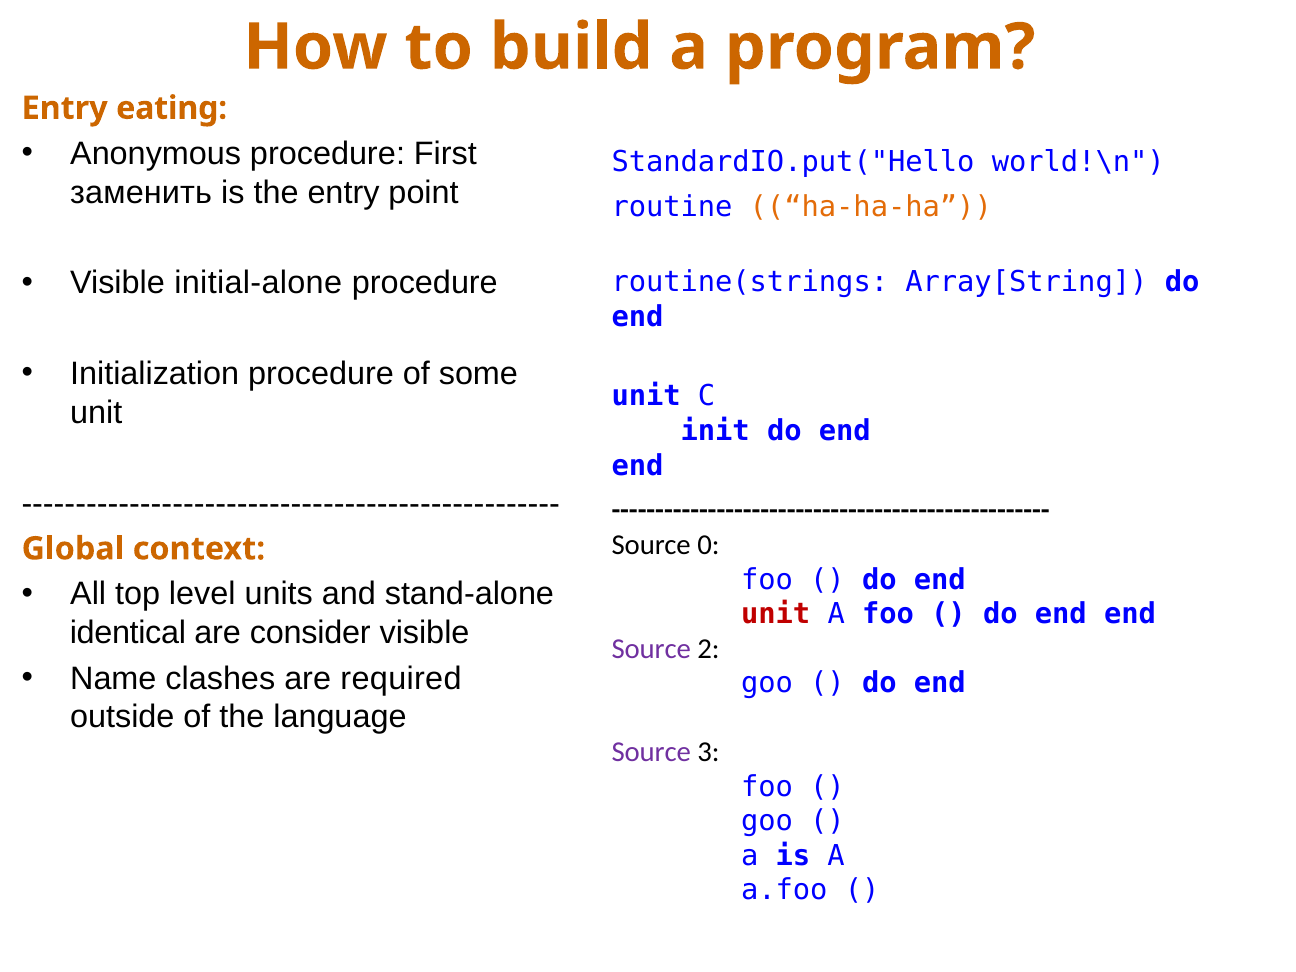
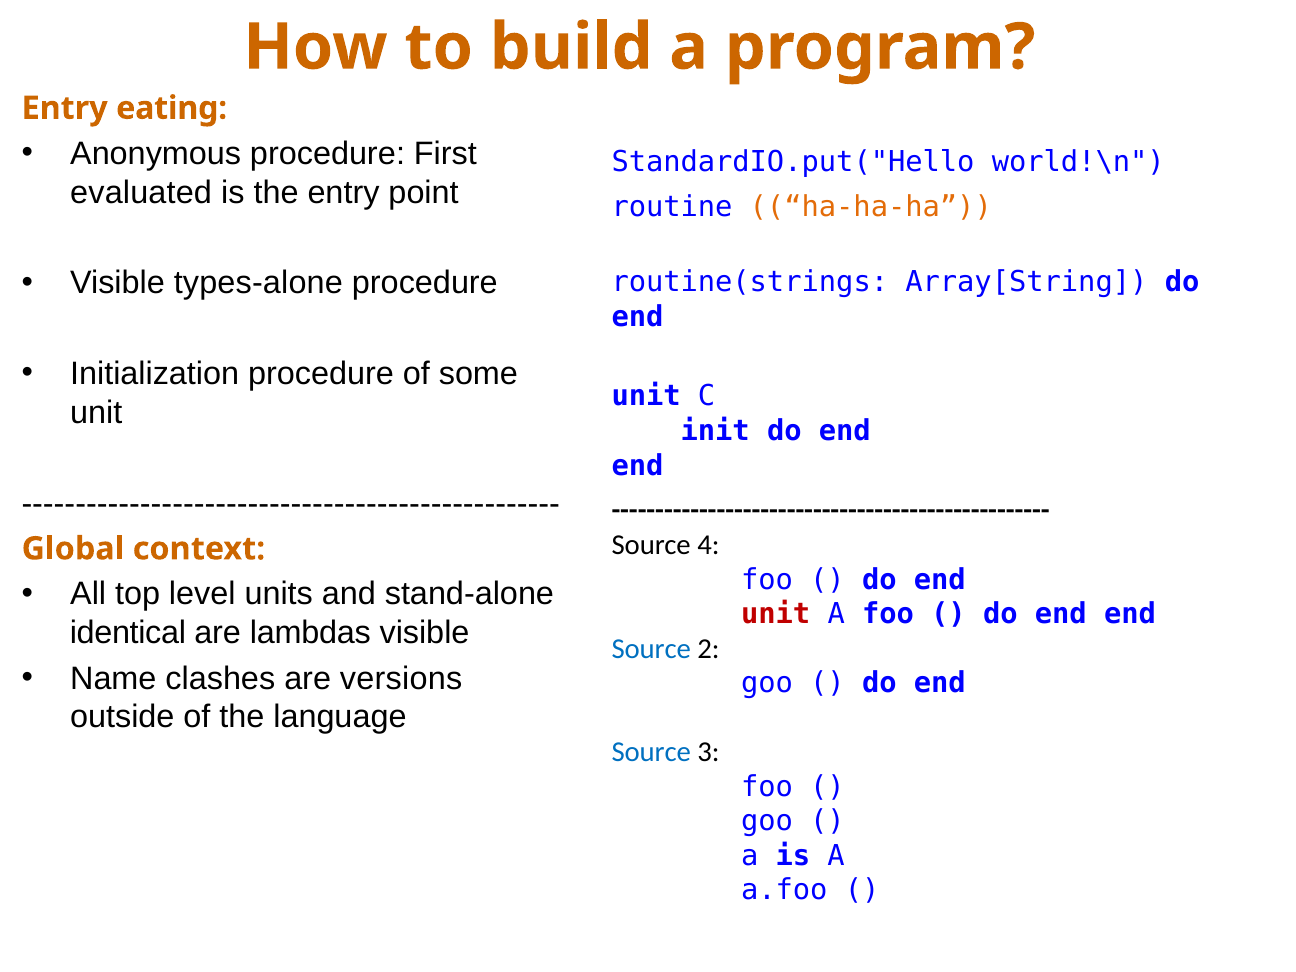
заменить: заменить -> evaluated
initial-alone: initial-alone -> types-alone
0: 0 -> 4
consider: consider -> lambdas
Source at (651, 649) colour: purple -> blue
required: required -> versions
Source at (651, 752) colour: purple -> blue
